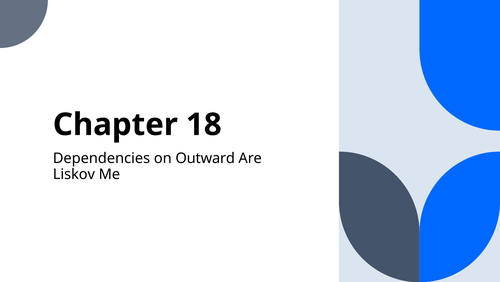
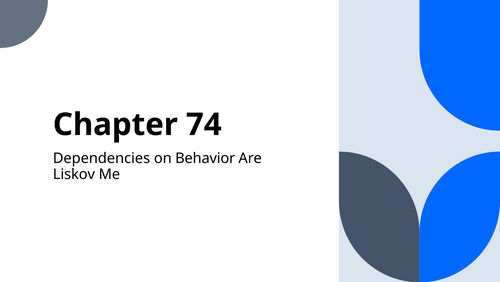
18: 18 -> 74
Outward: Outward -> Behavior
